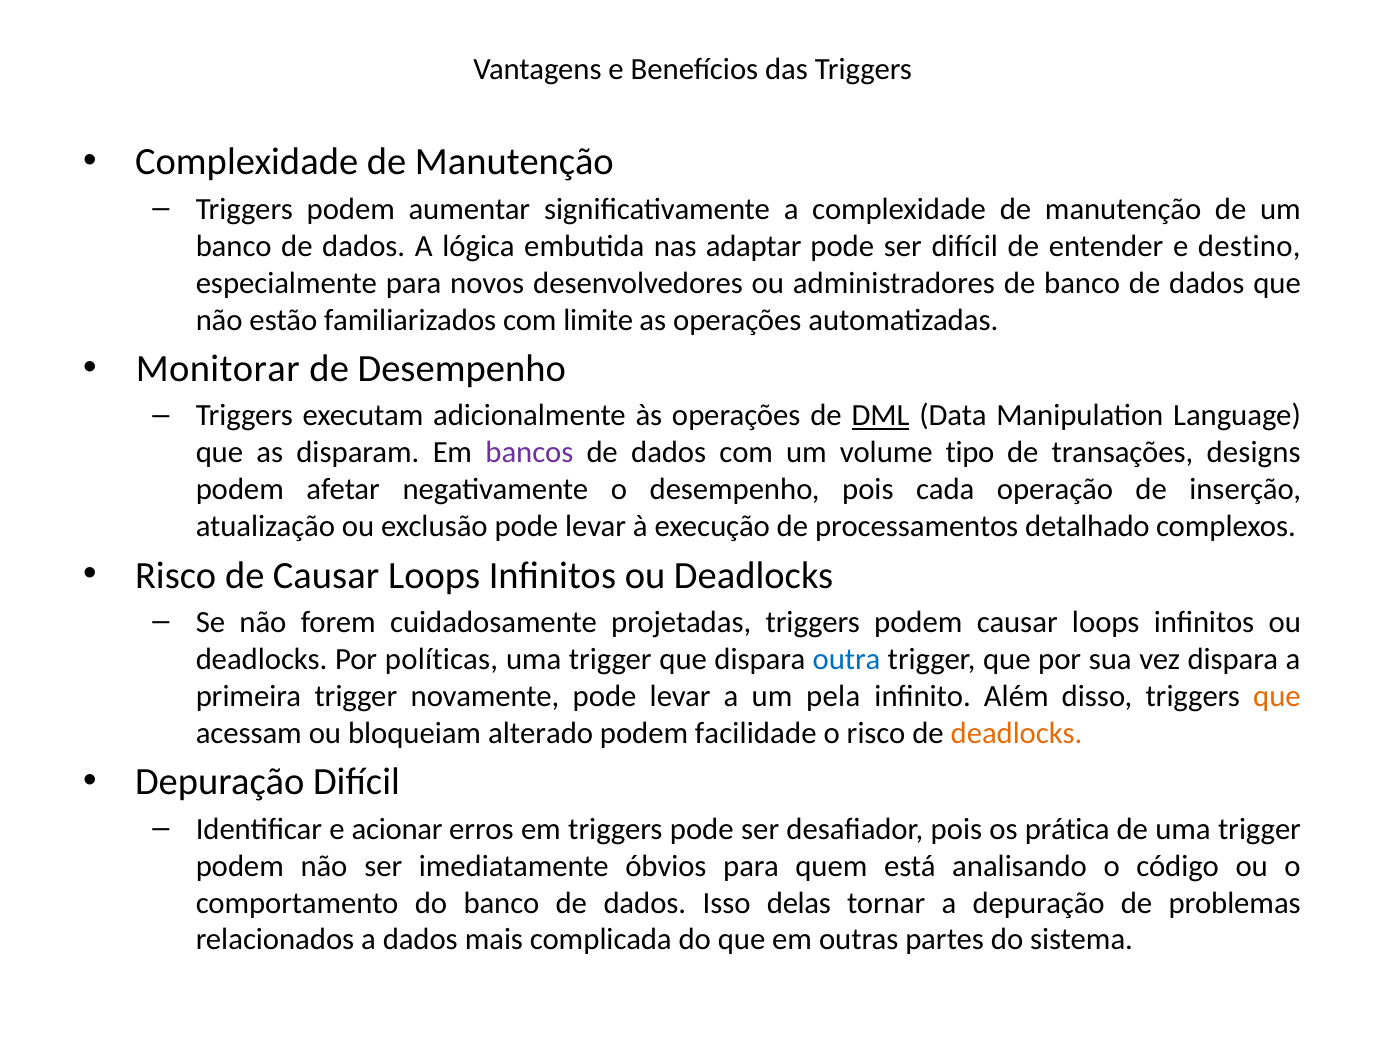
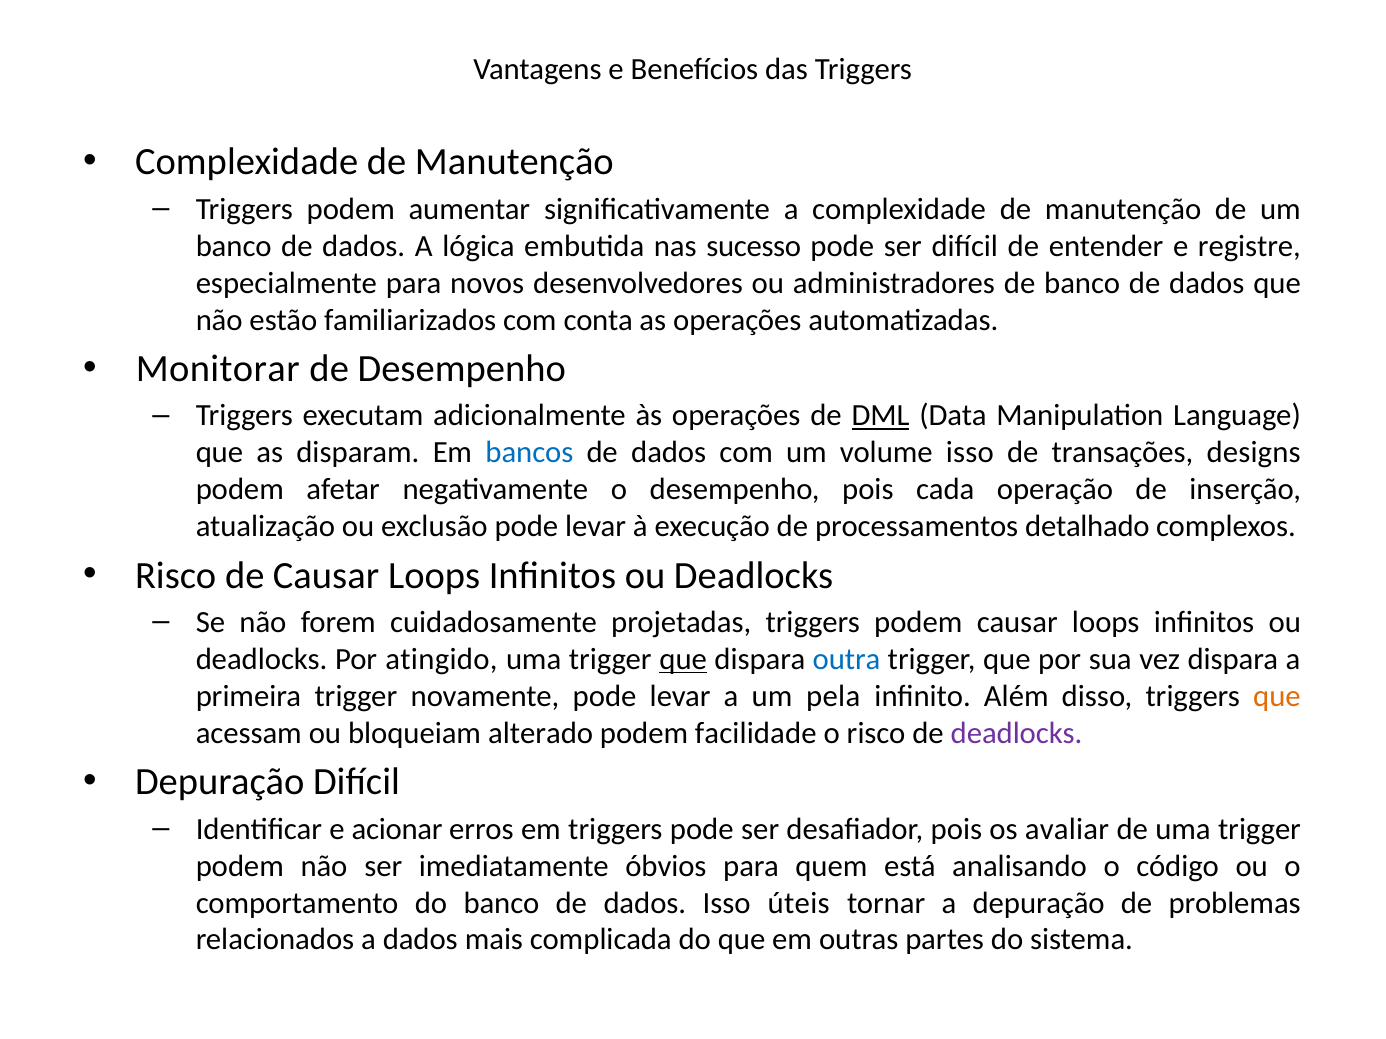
adaptar: adaptar -> sucesso
destino: destino -> registre
limite: limite -> conta
bancos colour: purple -> blue
volume tipo: tipo -> isso
políticas: políticas -> atingido
que at (683, 660) underline: none -> present
deadlocks at (1017, 734) colour: orange -> purple
prática: prática -> avaliar
delas: delas -> úteis
